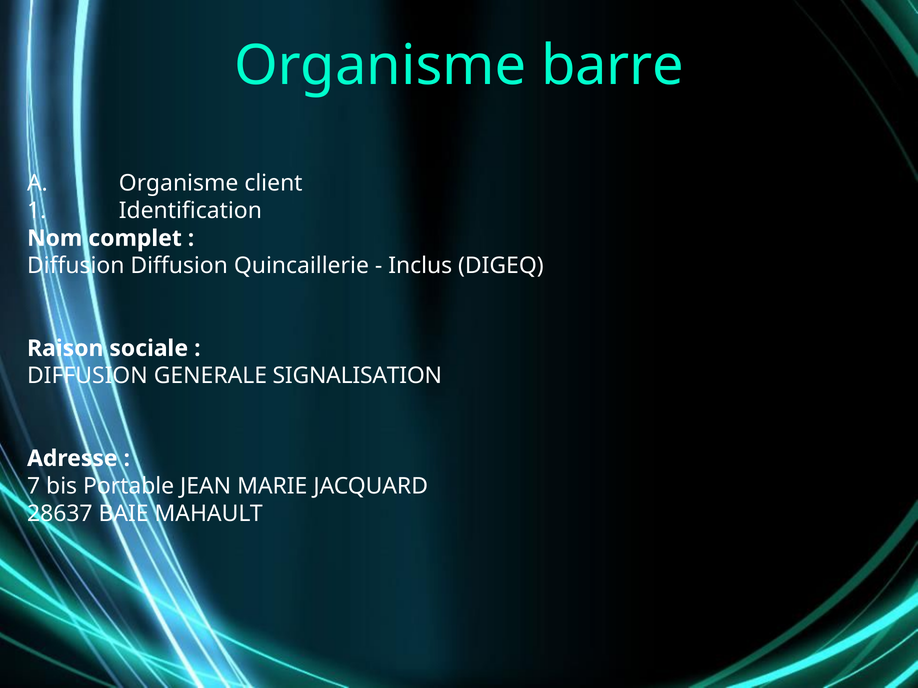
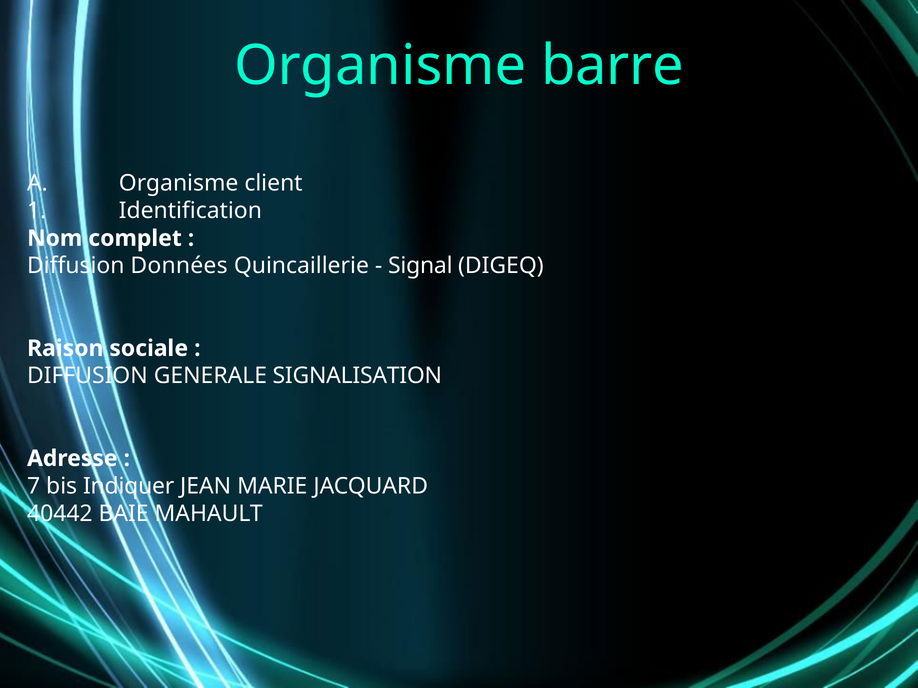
Diffusion Diffusion: Diffusion -> Données
Inclus: Inclus -> Signal
Portable: Portable -> Indiquer
28637: 28637 -> 40442
